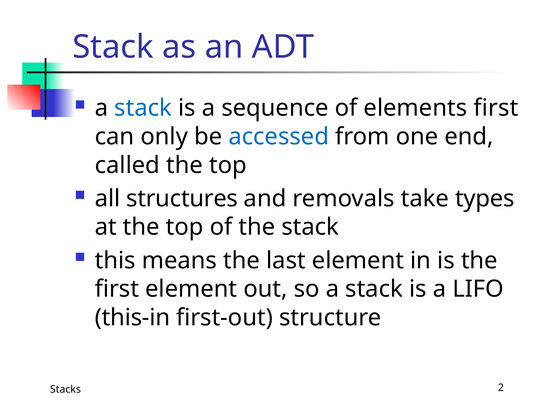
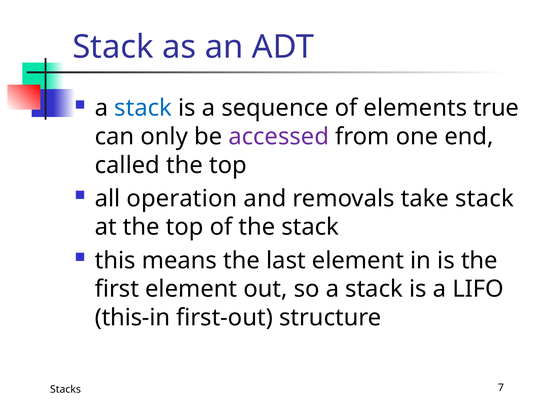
elements first: first -> true
accessed colour: blue -> purple
structures: structures -> operation
take types: types -> stack
2: 2 -> 7
